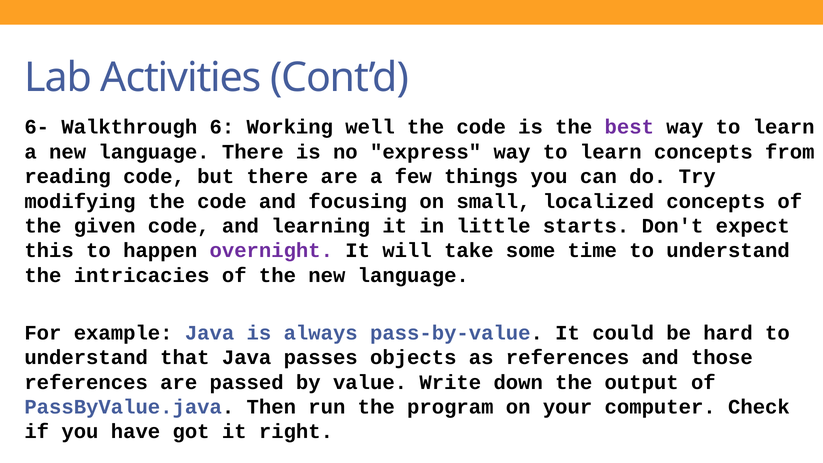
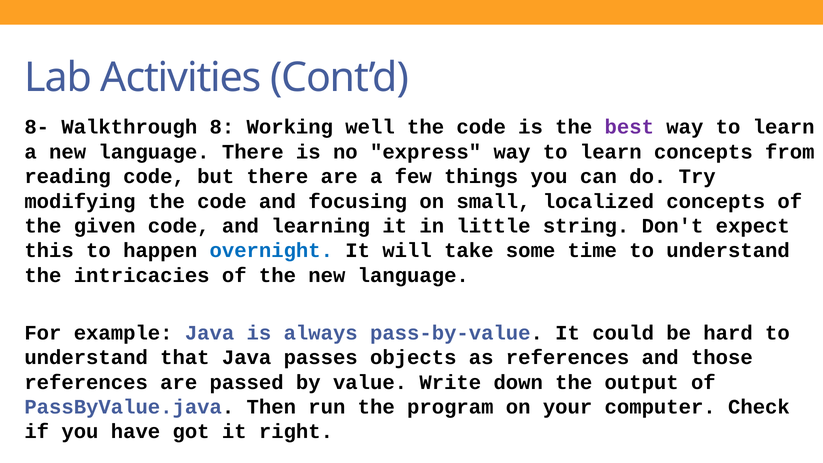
6-: 6- -> 8-
6: 6 -> 8
starts: starts -> string
overnight colour: purple -> blue
